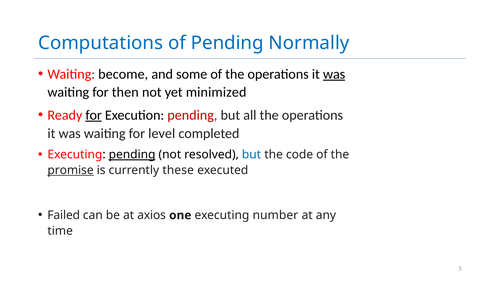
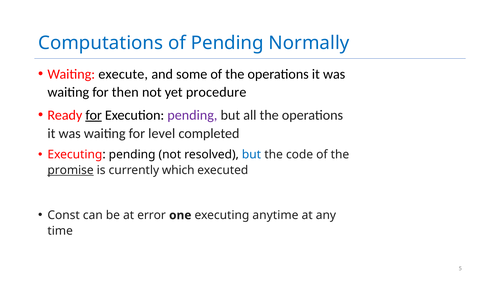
become: become -> execute
was at (334, 74) underline: present -> none
minimized: minimized -> procedure
pending at (192, 115) colour: red -> purple
pending at (132, 155) underline: present -> none
these: these -> which
Failed: Failed -> Const
axios: axios -> error
number: number -> anytime
